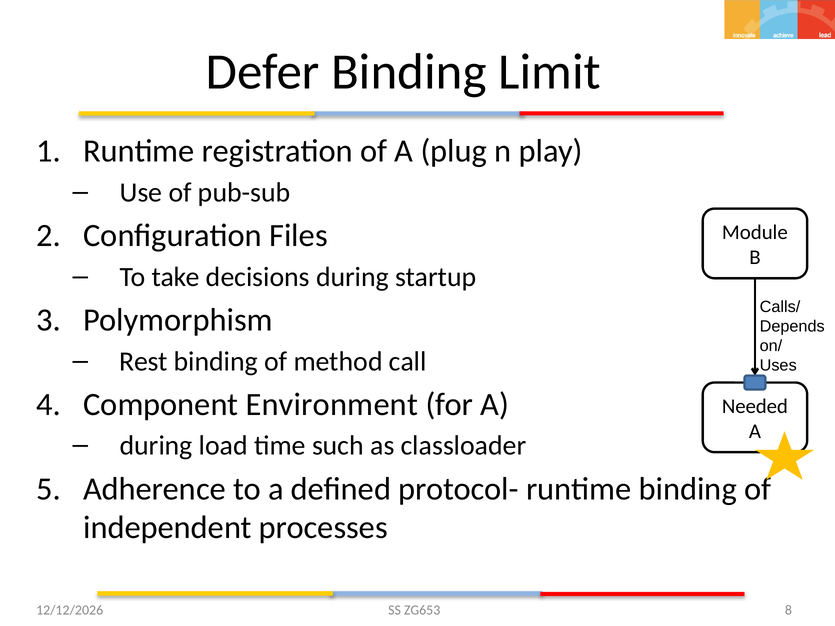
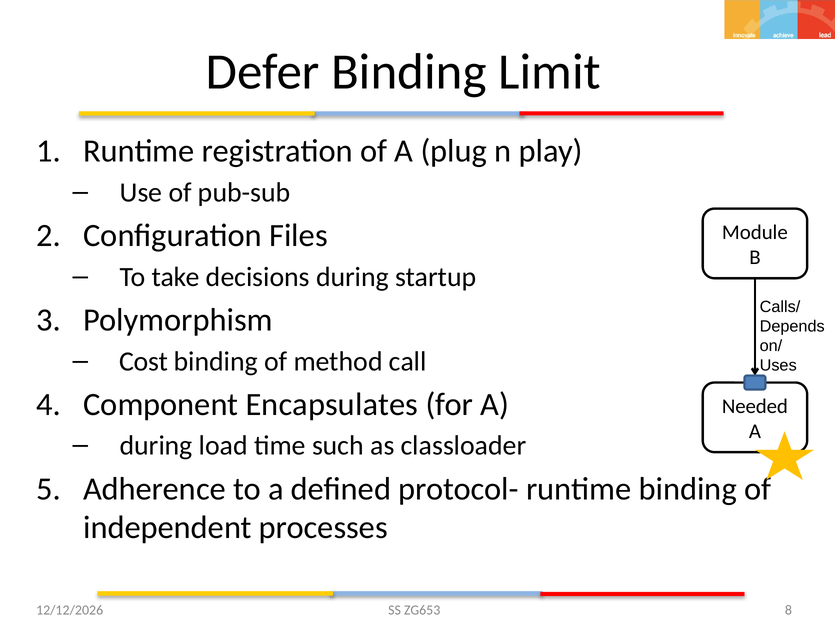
Rest: Rest -> Cost
Environment: Environment -> Encapsulates
